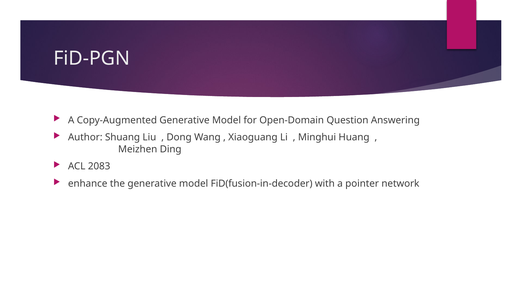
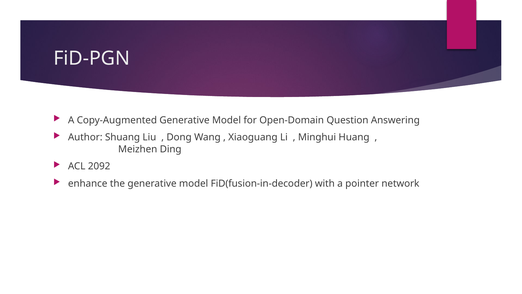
2083: 2083 -> 2092
